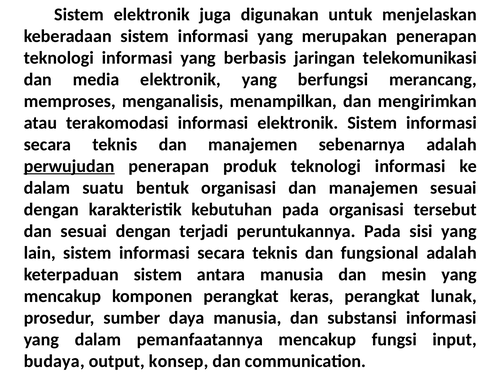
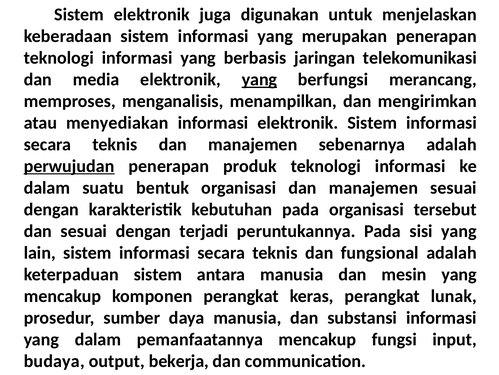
yang at (259, 79) underline: none -> present
terakomodasi: terakomodasi -> menyediakan
konsep: konsep -> bekerja
